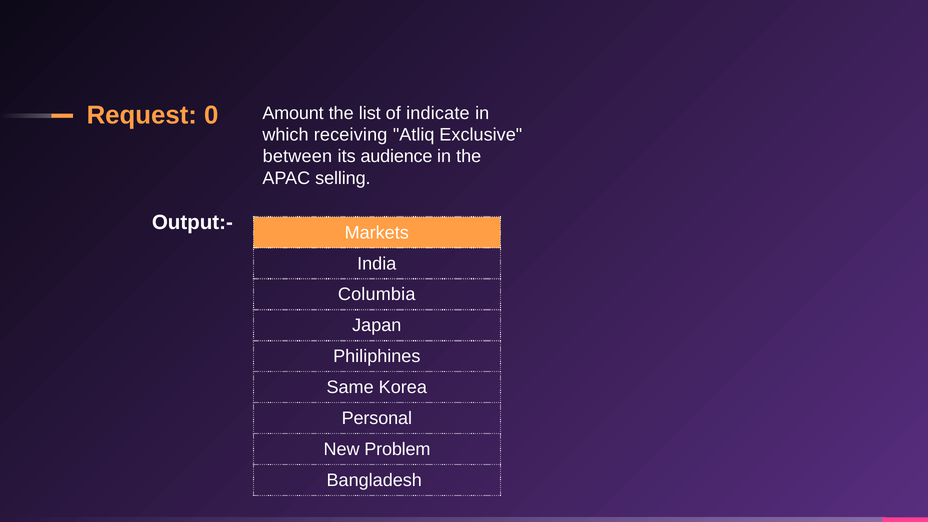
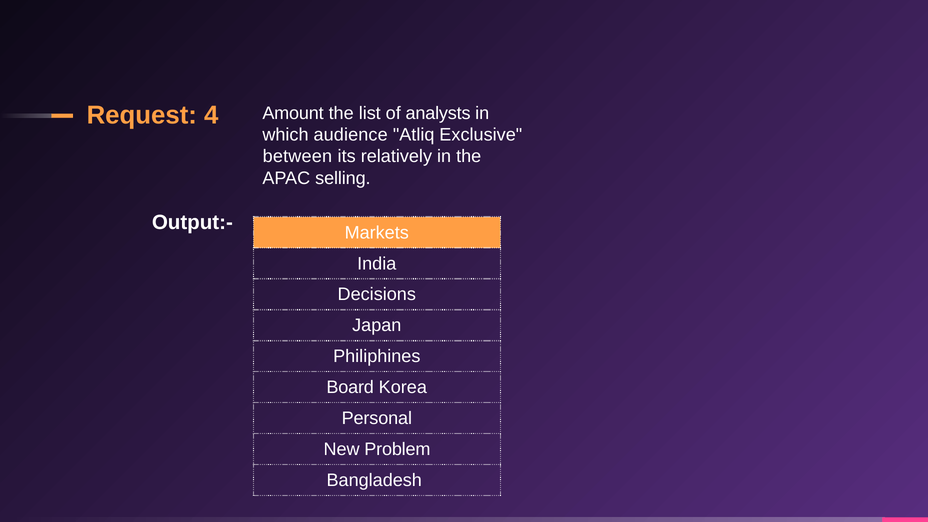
0: 0 -> 4
indicate: indicate -> analysts
receiving: receiving -> audience
audience: audience -> relatively
Columbia: Columbia -> Decisions
Same: Same -> Board
